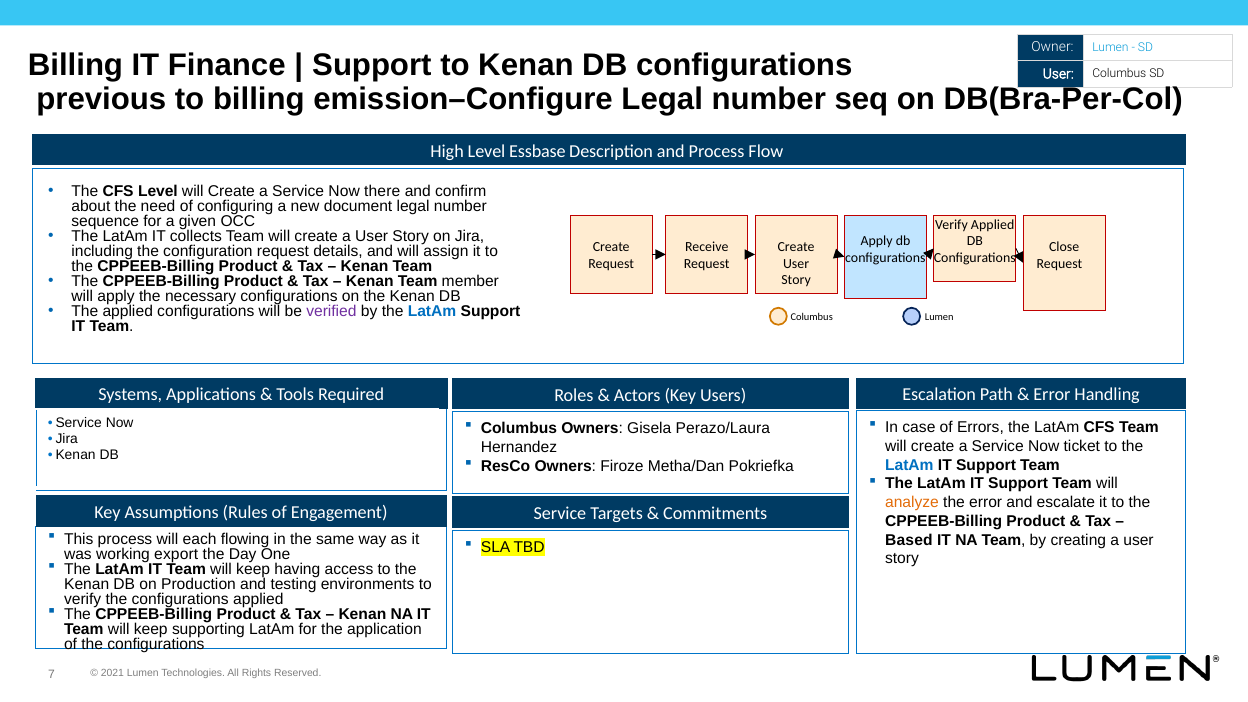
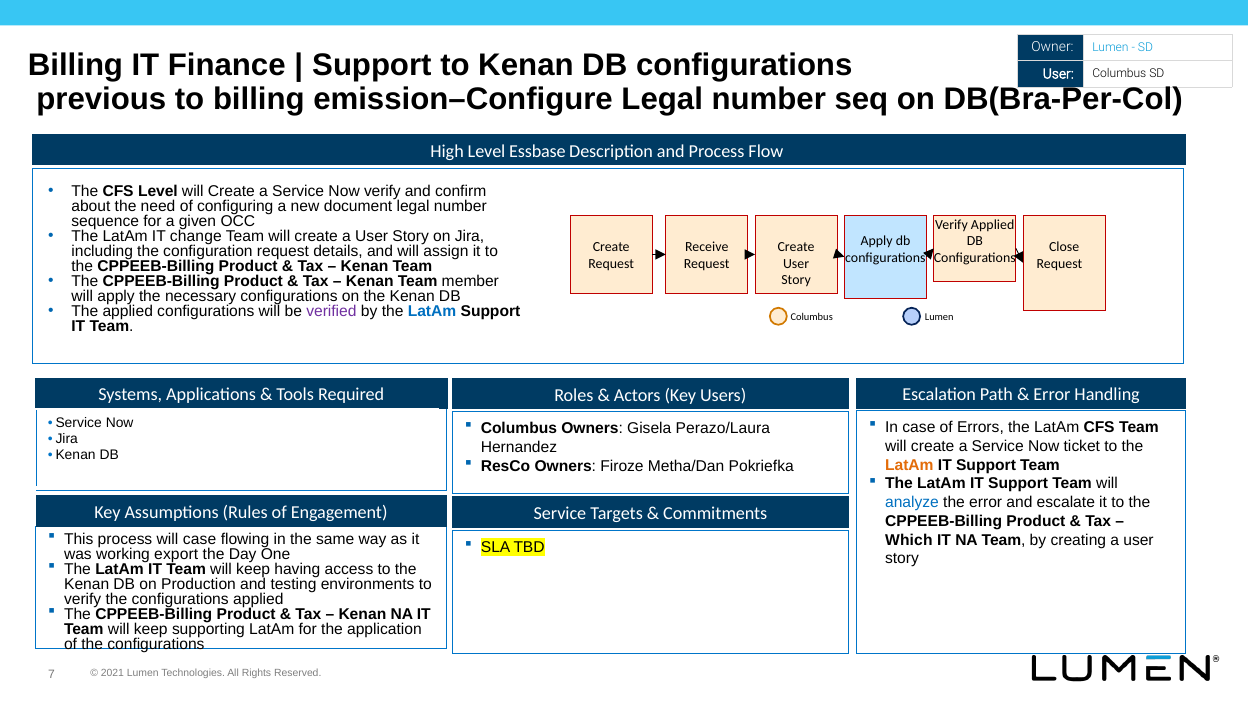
Now there: there -> verify
collects: collects -> change
LatAm at (909, 465) colour: blue -> orange
analyze colour: orange -> blue
will each: each -> case
Based: Based -> Which
